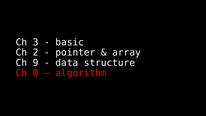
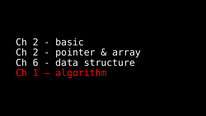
3 at (36, 42): 3 -> 2
9: 9 -> 6
0: 0 -> 1
